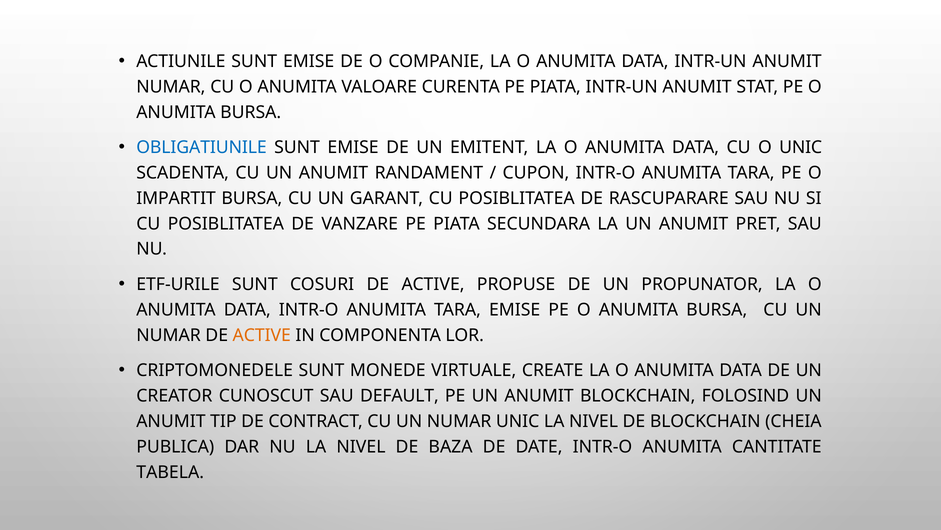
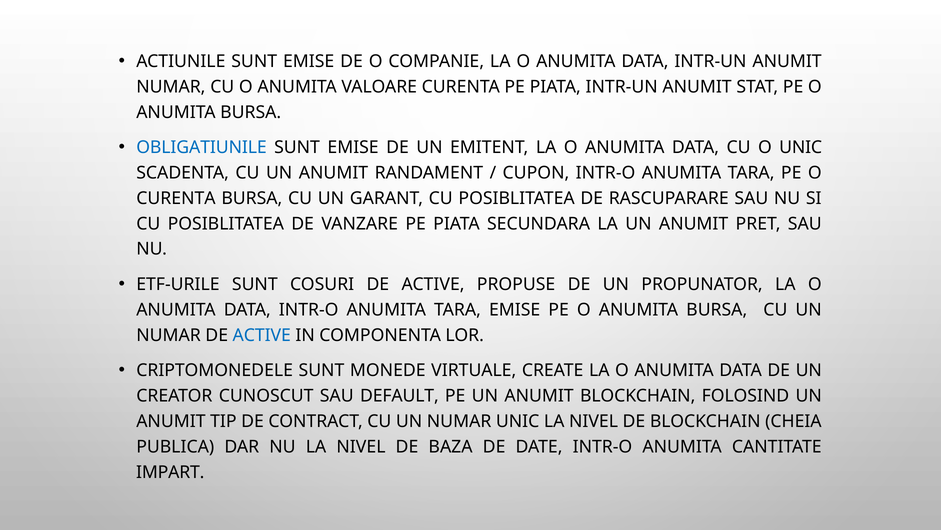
IMPARTIT at (176, 198): IMPARTIT -> CURENTA
ACTIVE at (262, 335) colour: orange -> blue
TABELA: TABELA -> IMPART
